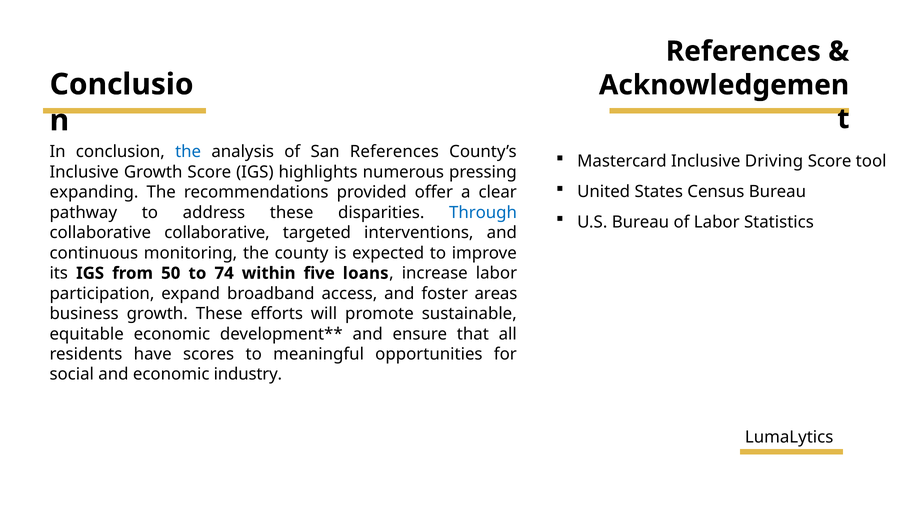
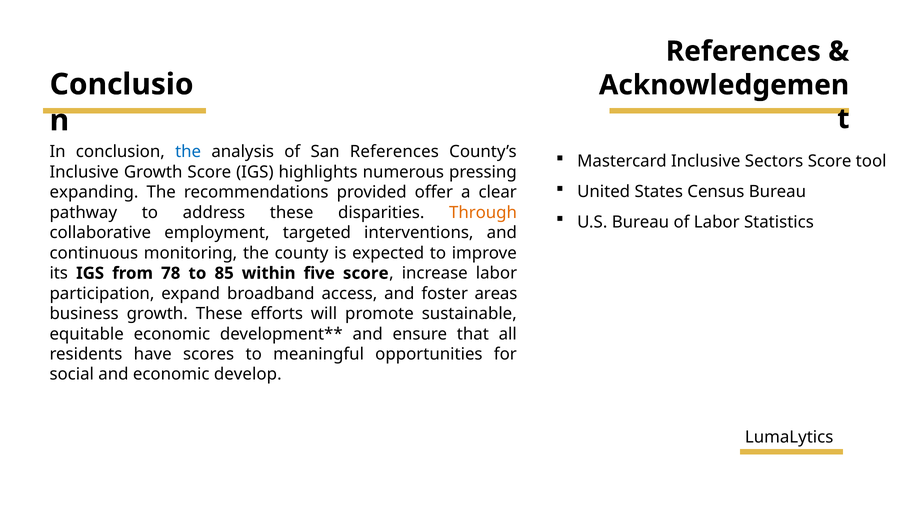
Driving: Driving -> Sectors
Through colour: blue -> orange
collaborative collaborative: collaborative -> employment
50: 50 -> 78
74: 74 -> 85
five loans: loans -> score
industry: industry -> develop
